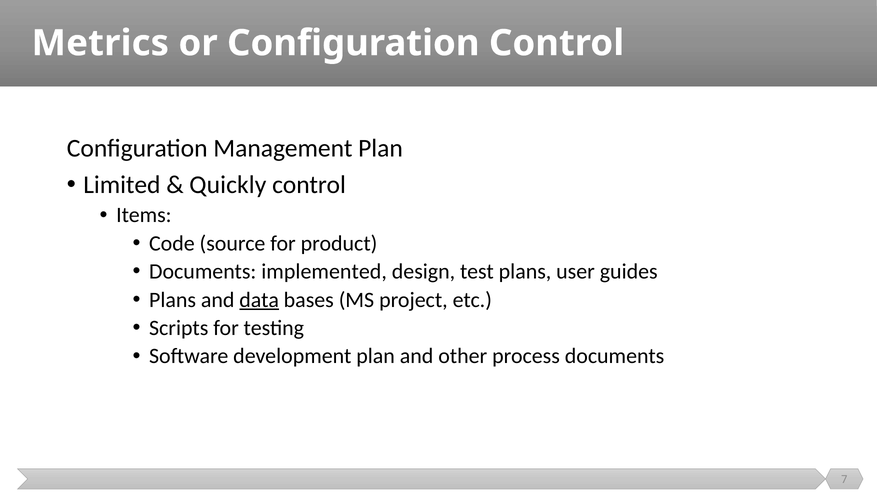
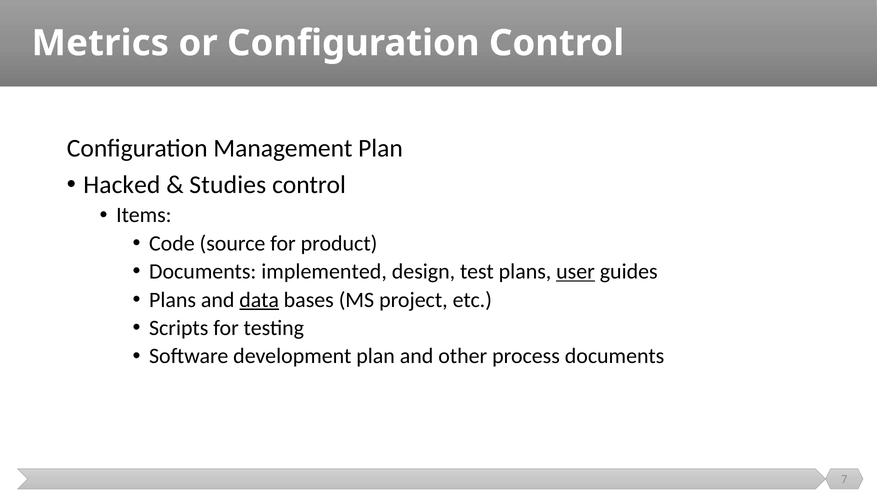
Limited: Limited -> Hacked
Quickly: Quickly -> Studies
user underline: none -> present
